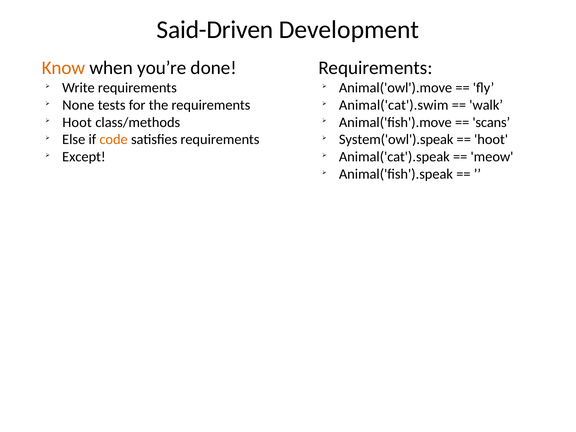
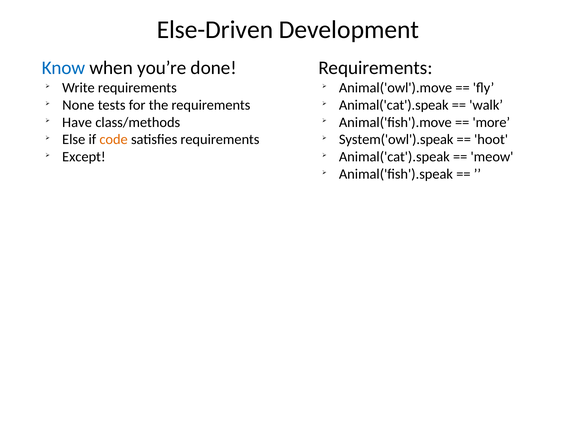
Said-Driven: Said-Driven -> Else-Driven
Know colour: orange -> blue
Animal('cat').swim at (394, 105): Animal('cat').swim -> Animal('cat').speak
Hoot at (77, 122): Hoot -> Have
scans: scans -> more
